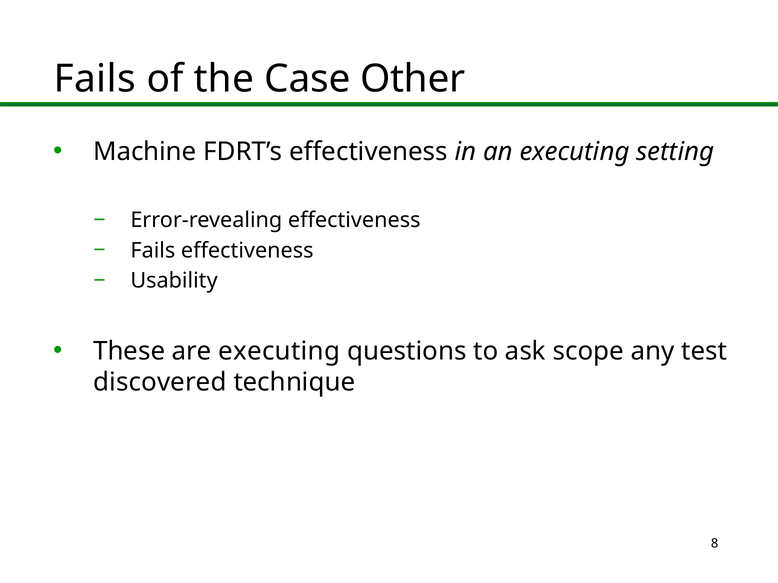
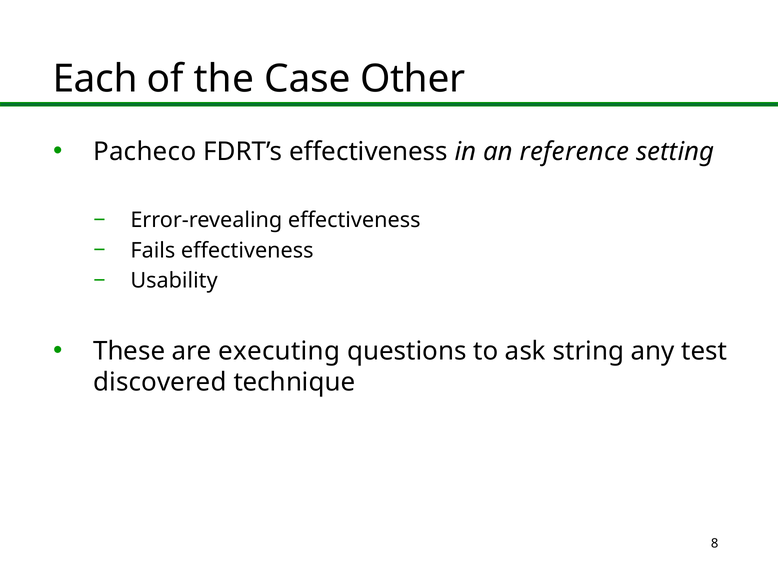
Fails at (95, 79): Fails -> Each
Machine: Machine -> Pacheco
an executing: executing -> reference
scope: scope -> string
